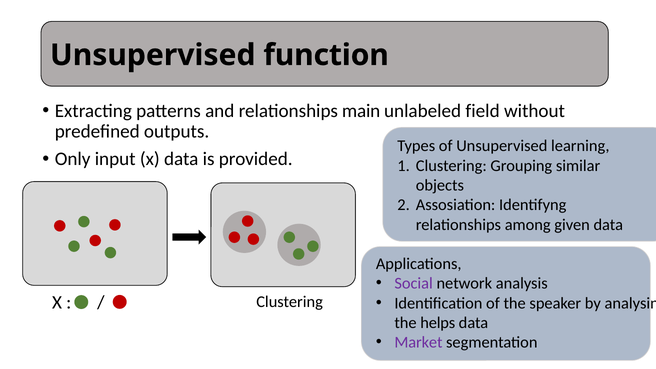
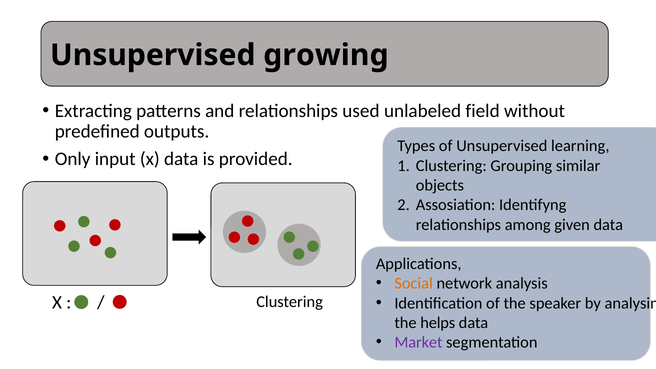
function: function -> growing
main: main -> used
Social colour: purple -> orange
